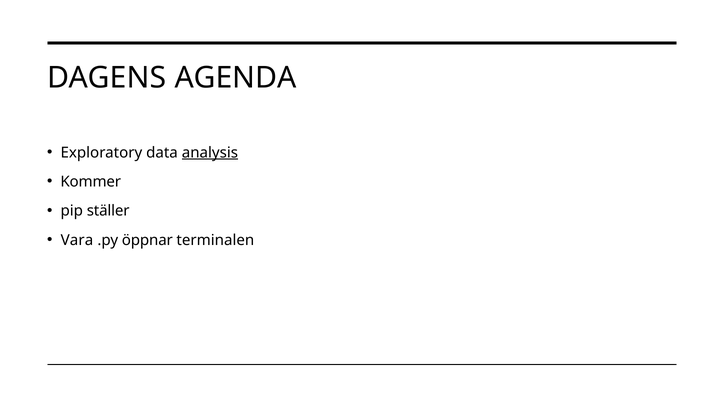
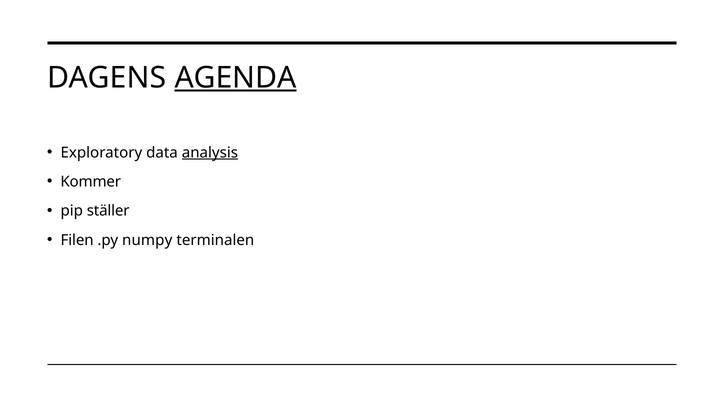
AGENDA underline: none -> present
Vara: Vara -> Filen
öppnar: öppnar -> numpy
